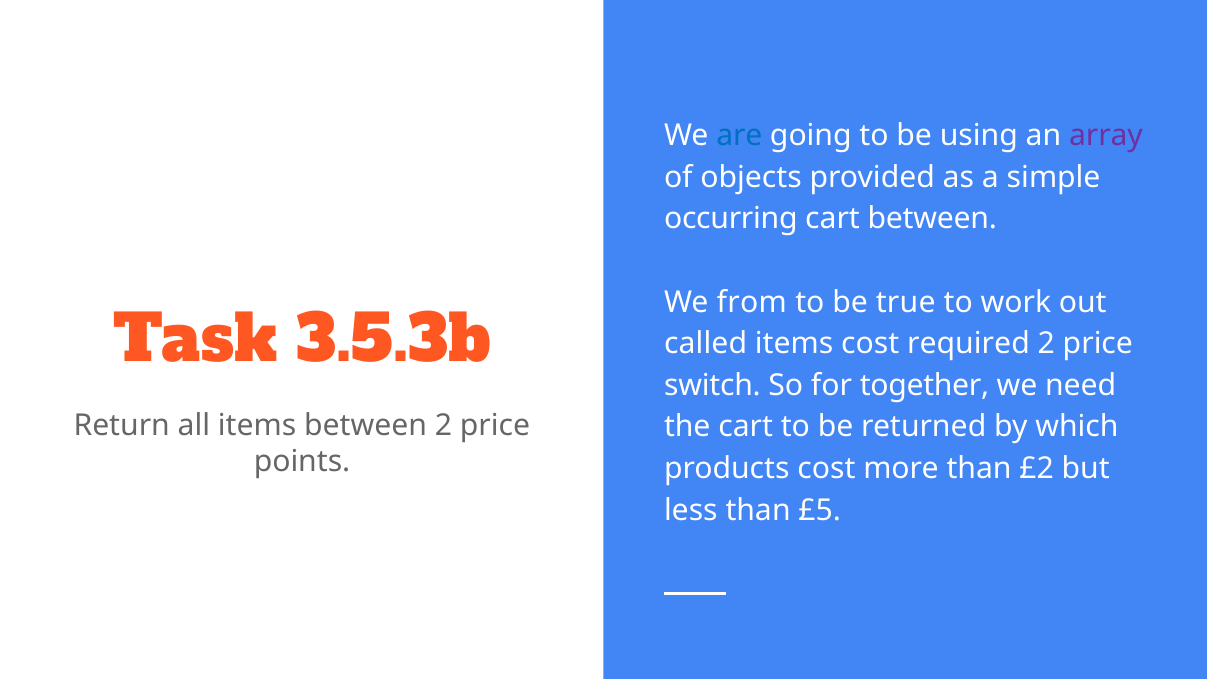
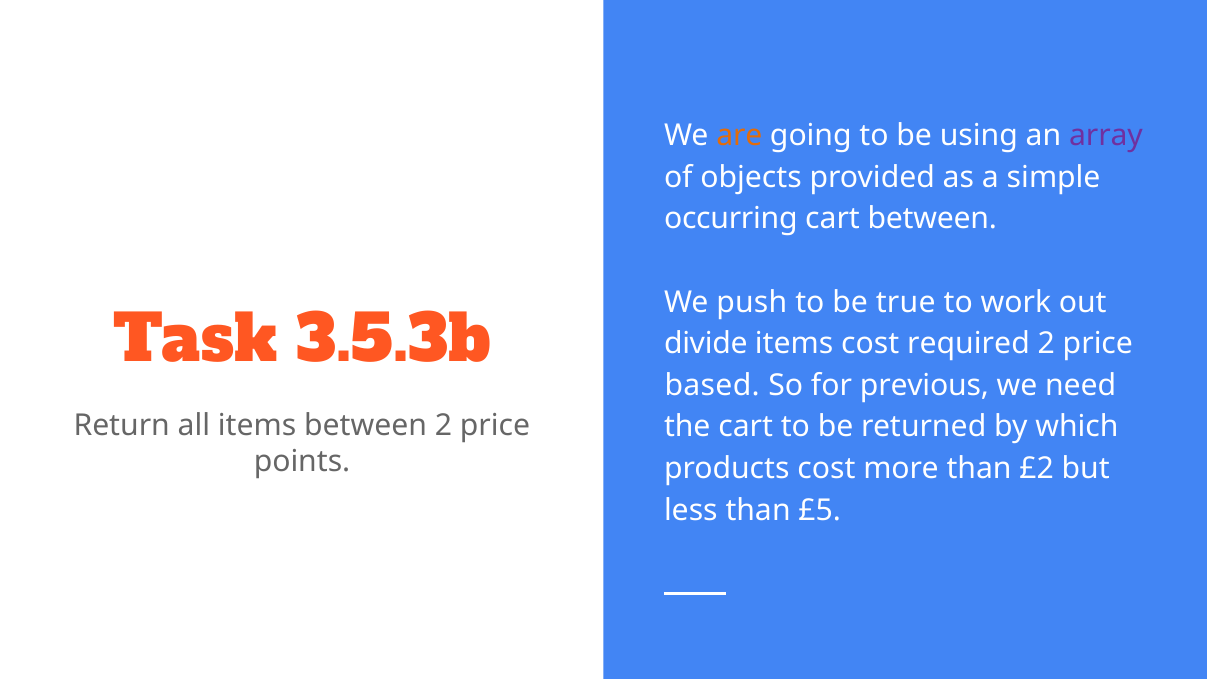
are colour: blue -> orange
from: from -> push
called: called -> divide
switch: switch -> based
together: together -> previous
